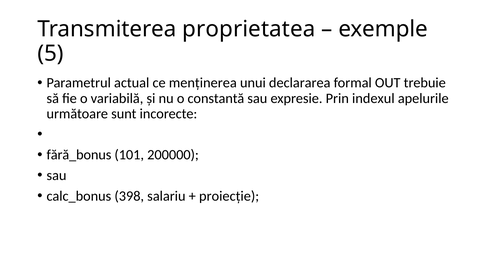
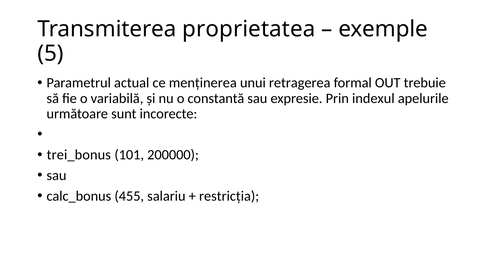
declararea: declararea -> retragerea
fără_bonus: fără_bonus -> trei_bonus
398: 398 -> 455
proiecţie: proiecţie -> restricţia
